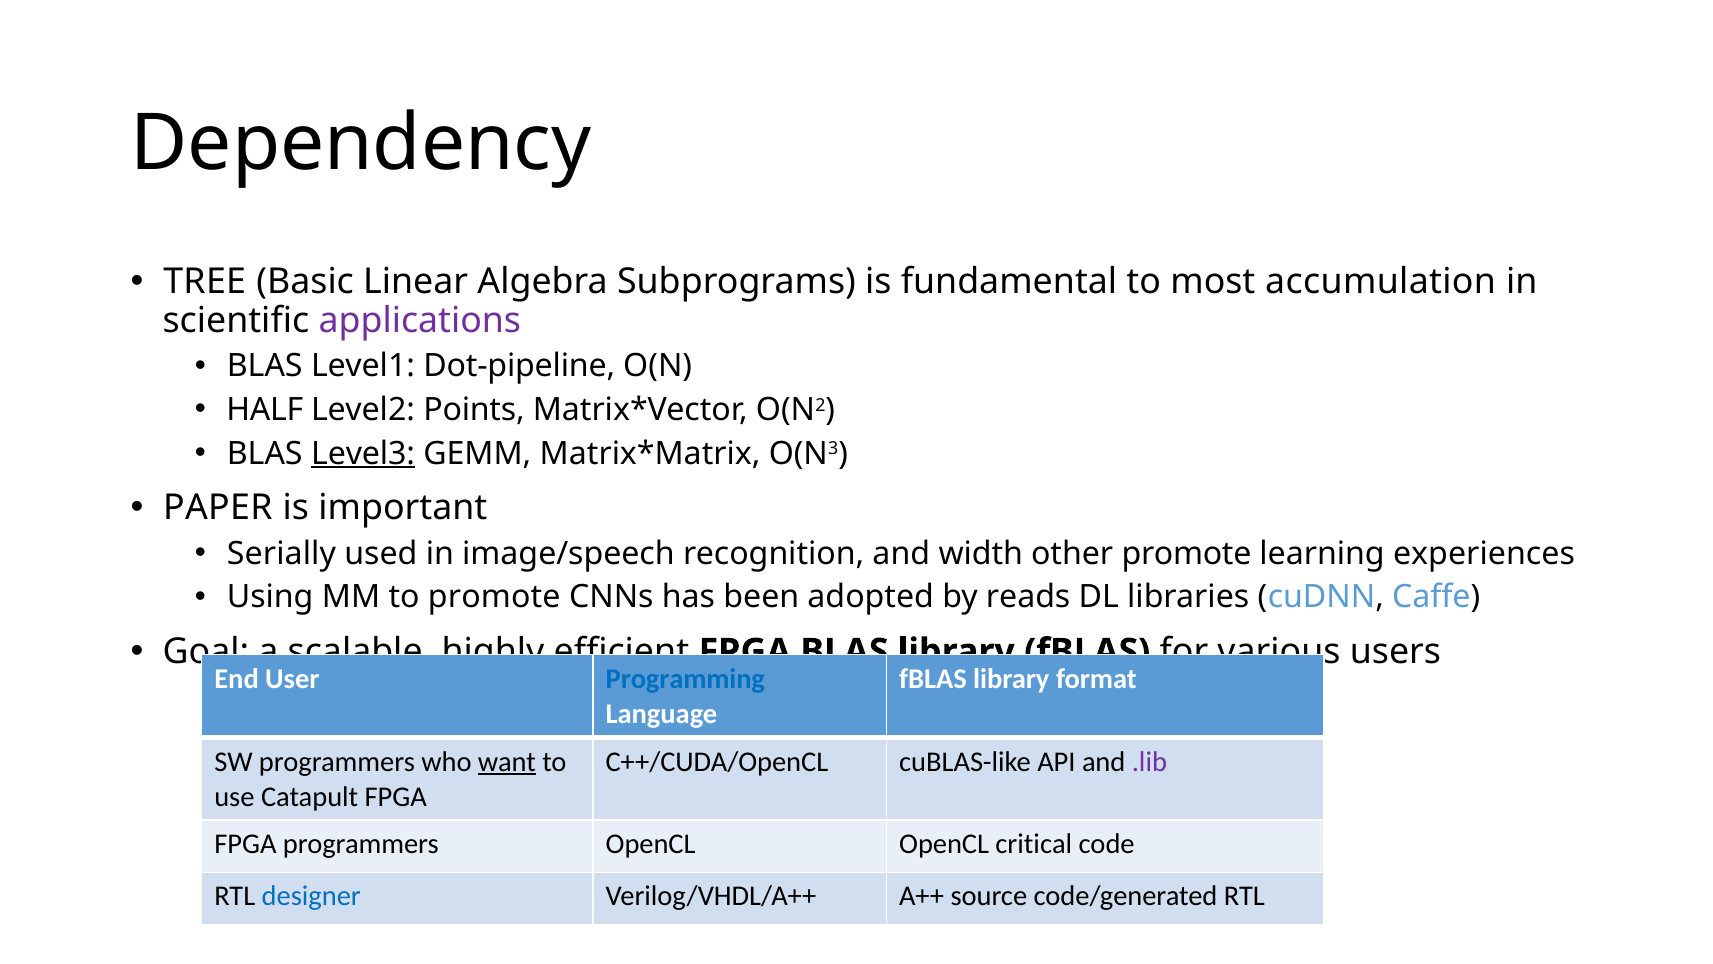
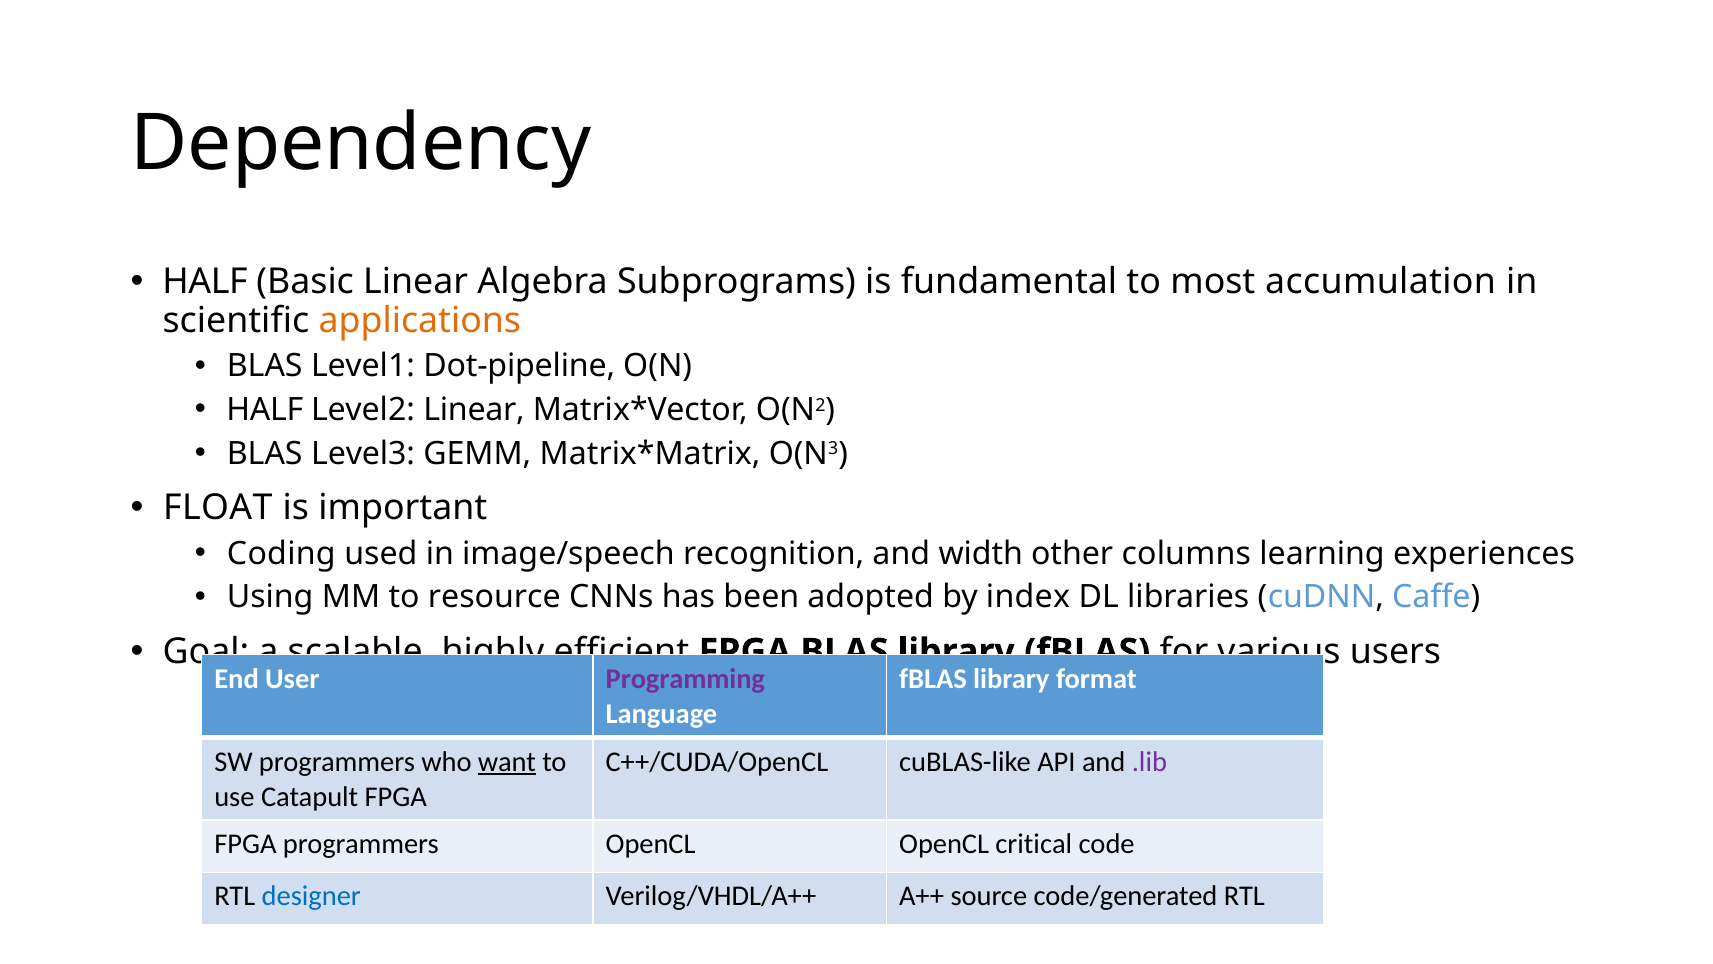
TREE at (205, 282): TREE -> HALF
applications colour: purple -> orange
Level2 Points: Points -> Linear
Level3 underline: present -> none
PAPER: PAPER -> FLOAT
Serially: Serially -> Coding
other promote: promote -> columns
to promote: promote -> resource
reads: reads -> index
Programming colour: blue -> purple
